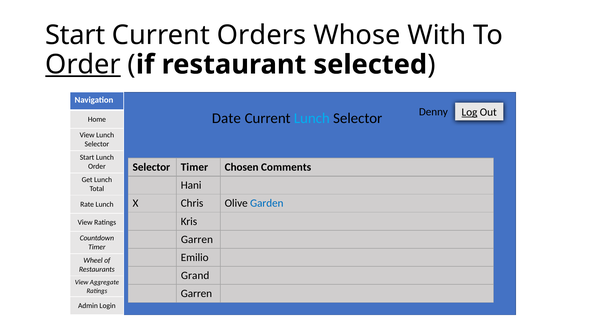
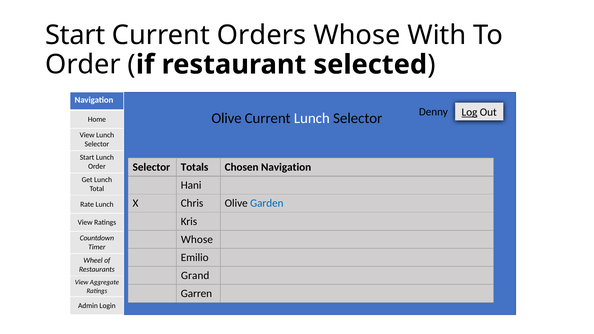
Order at (83, 65) underline: present -> none
Date at (226, 118): Date -> Olive
Lunch at (312, 118) colour: light blue -> white
Selector Timer: Timer -> Totals
Chosen Comments: Comments -> Navigation
Garren at (197, 239): Garren -> Whose
